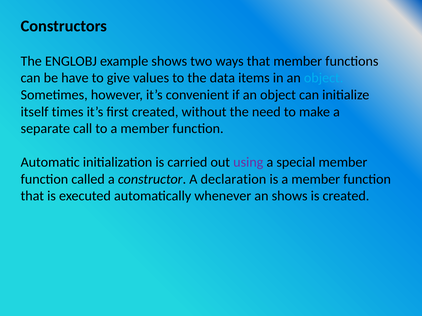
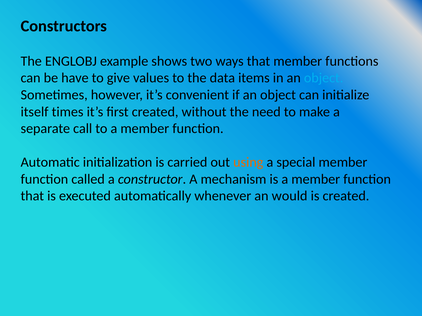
using colour: purple -> orange
declaration: declaration -> mechanism
an shows: shows -> would
